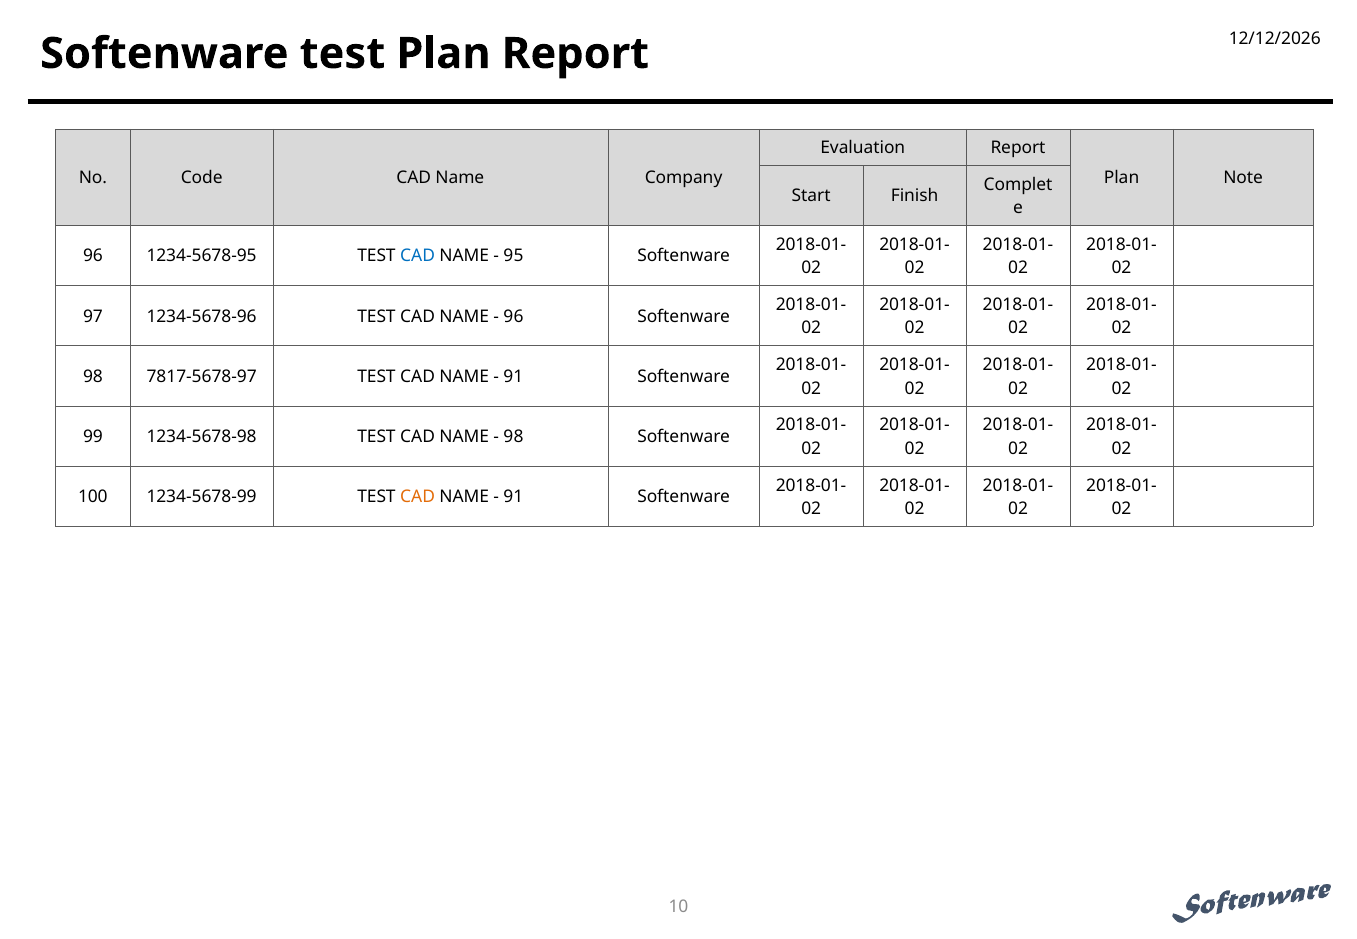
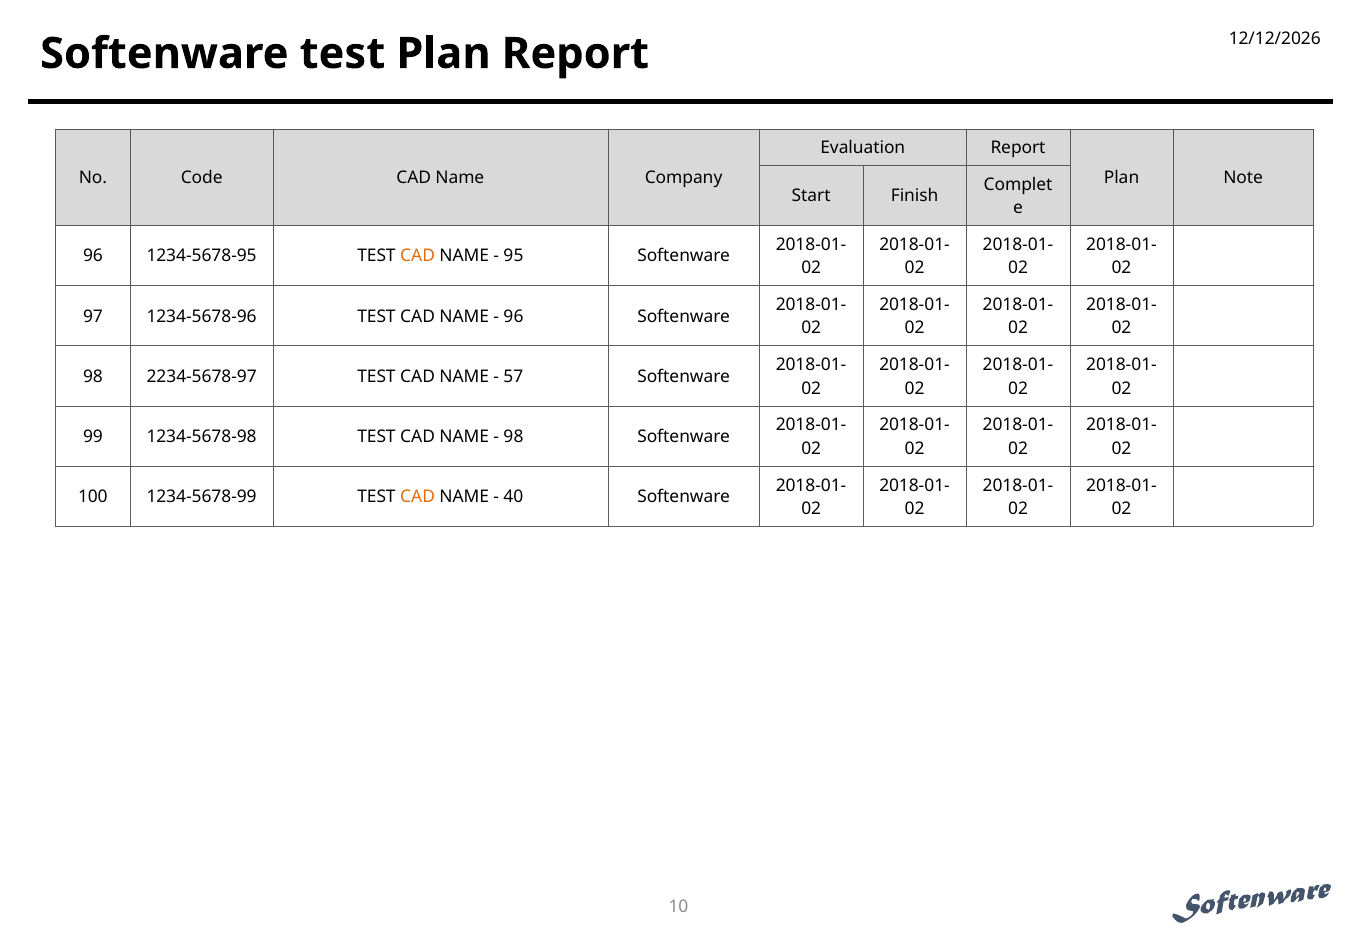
CAD at (418, 256) colour: blue -> orange
7817-5678-97: 7817-5678-97 -> 2234-5678-97
91 at (513, 377): 91 -> 57
91 at (513, 497): 91 -> 40
